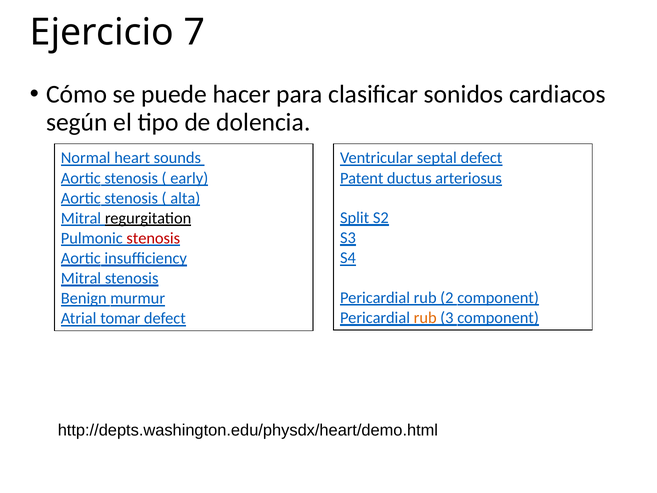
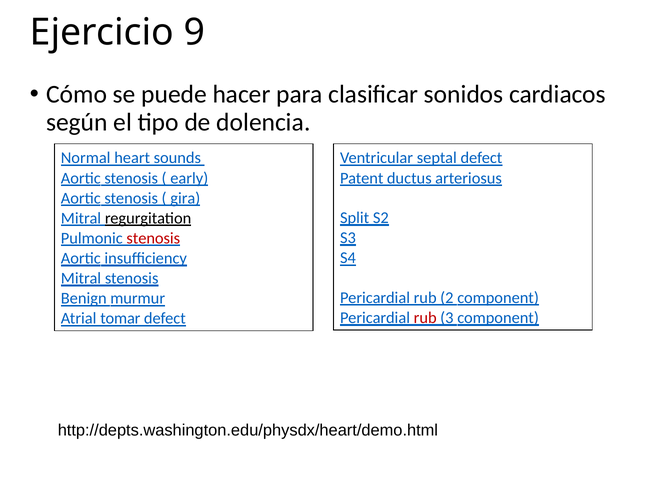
7: 7 -> 9
alta: alta -> gira
rub at (425, 318) colour: orange -> red
